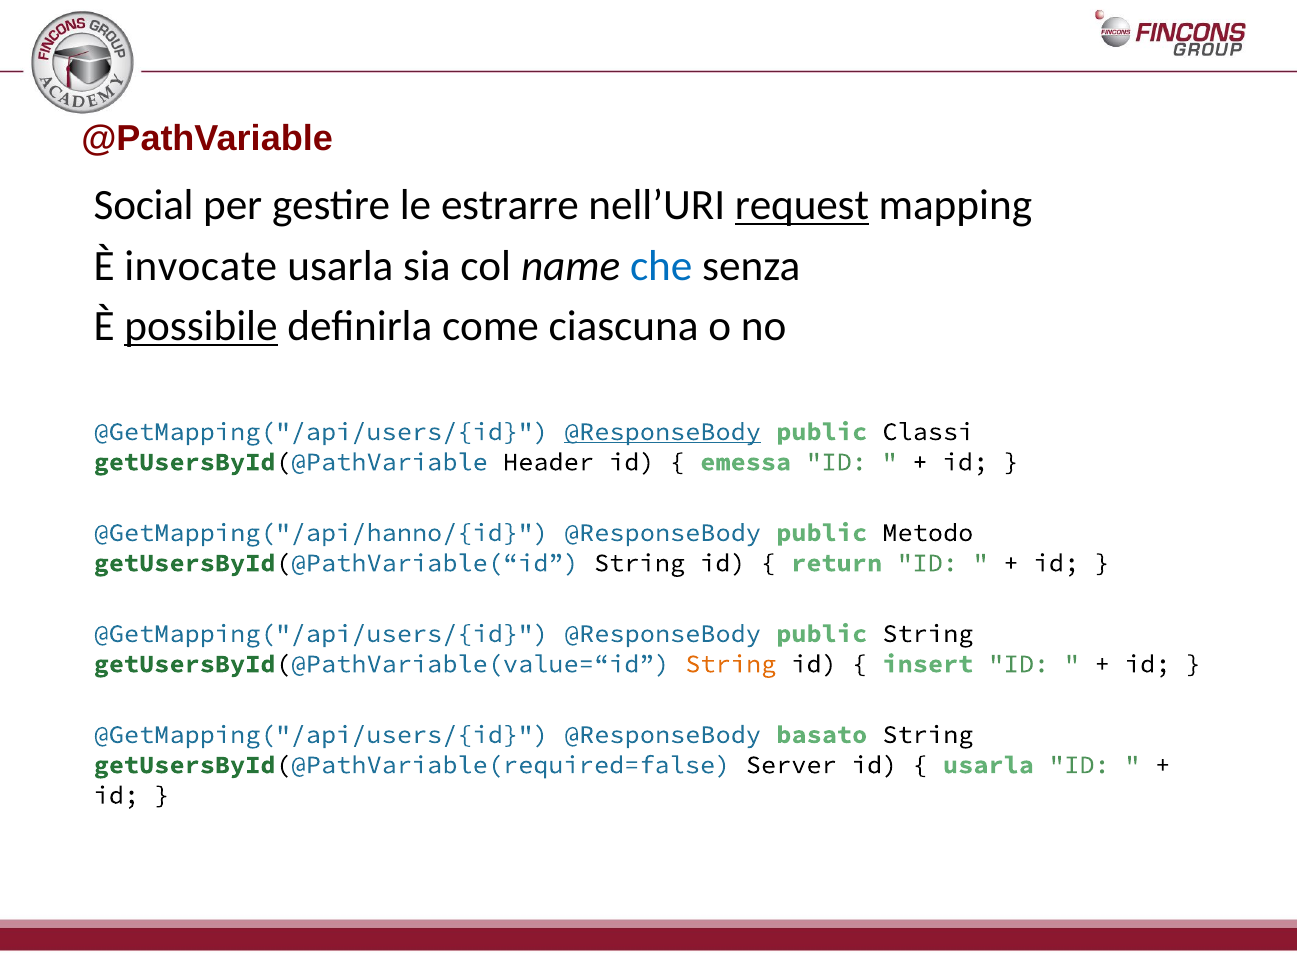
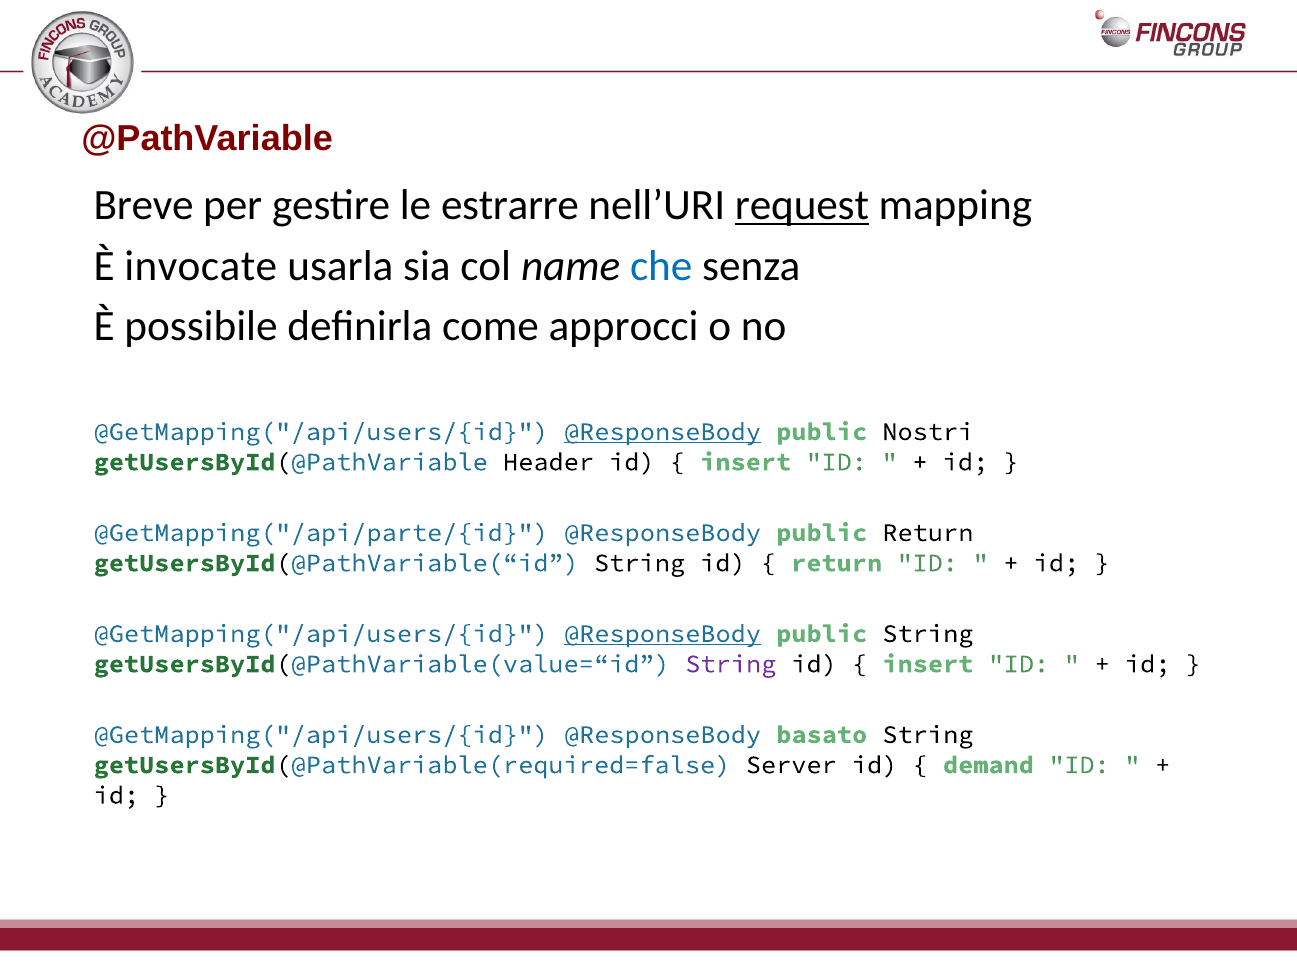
Social: Social -> Breve
possibile underline: present -> none
ciascuna: ciascuna -> approcci
Classi: Classi -> Nostri
emessa at (746, 462): emessa -> insert
@GetMapping("/api/hanno/{id: @GetMapping("/api/hanno/{id -> @GetMapping("/api/parte/{id
public Metodo: Metodo -> Return
@ResponseBody at (663, 633) underline: none -> present
String at (731, 664) colour: orange -> purple
usarla at (988, 765): usarla -> demand
